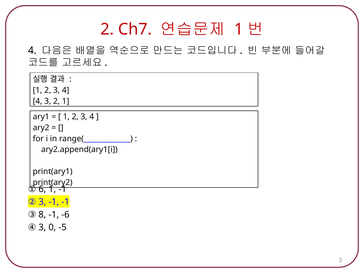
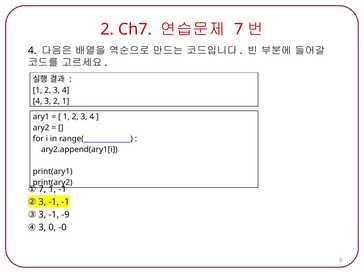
1 at (239, 29): 1 -> 7
① 6: 6 -> 7
③ 8: 8 -> 3
-6: -6 -> -9
-5: -5 -> -0
